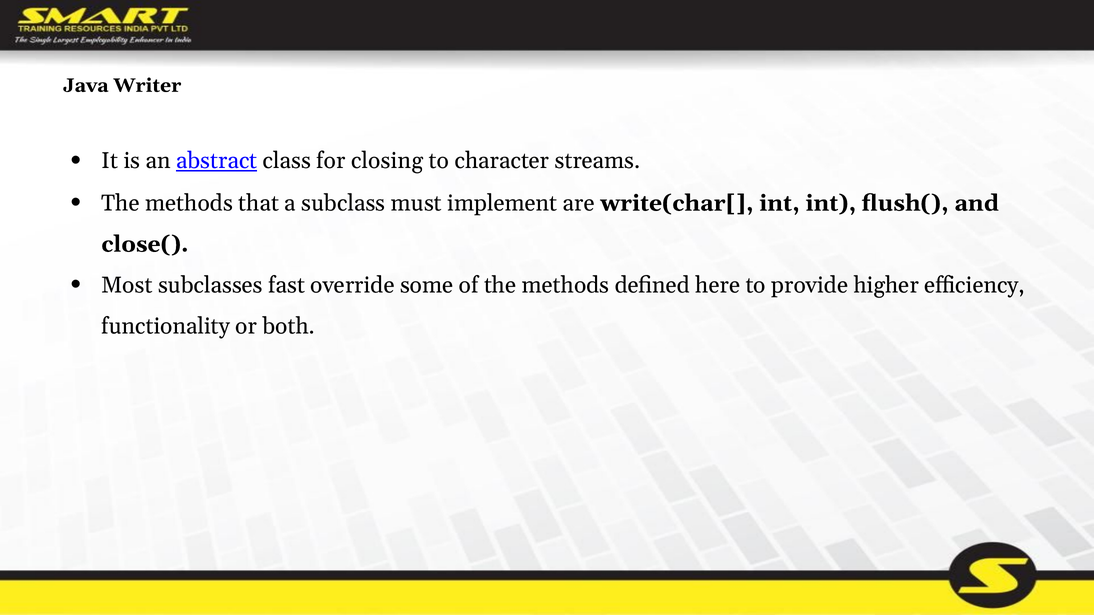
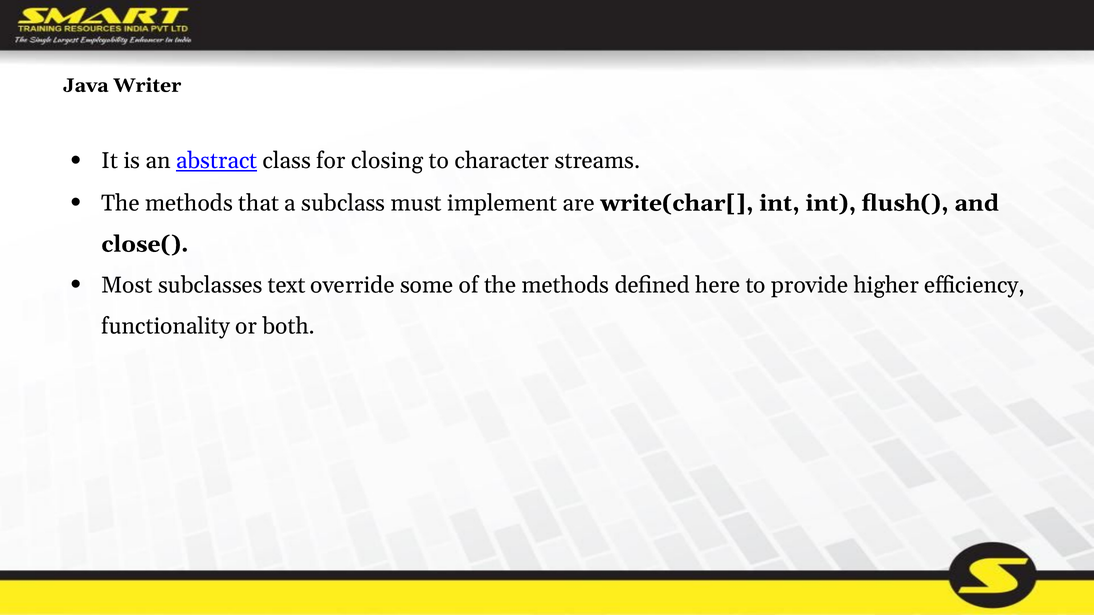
fast: fast -> text
